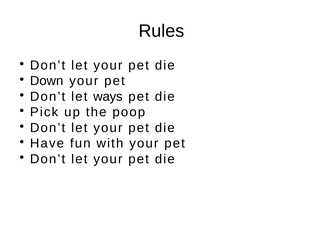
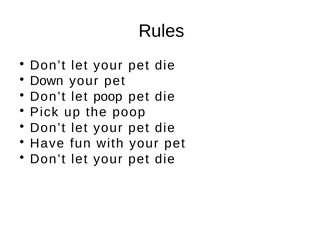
let ways: ways -> poop
